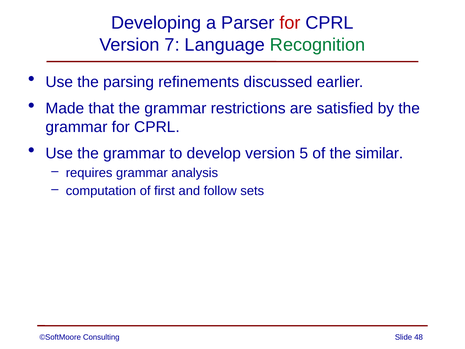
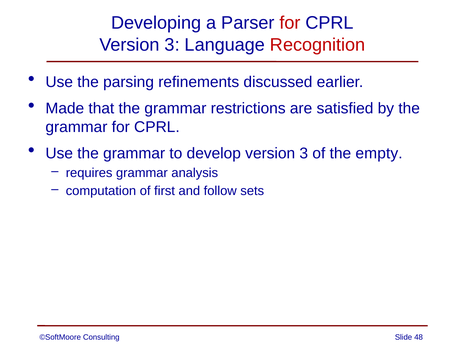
7 at (172, 45): 7 -> 3
Recognition colour: green -> red
develop version 5: 5 -> 3
similar: similar -> empty
